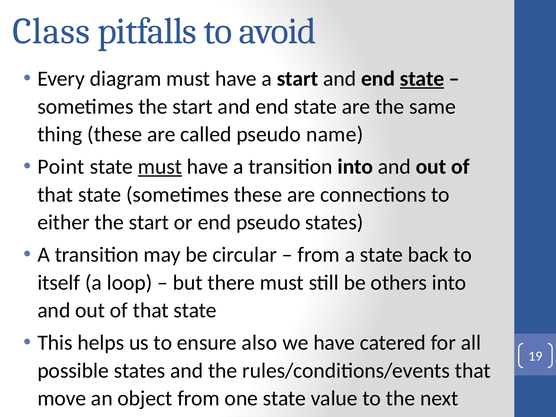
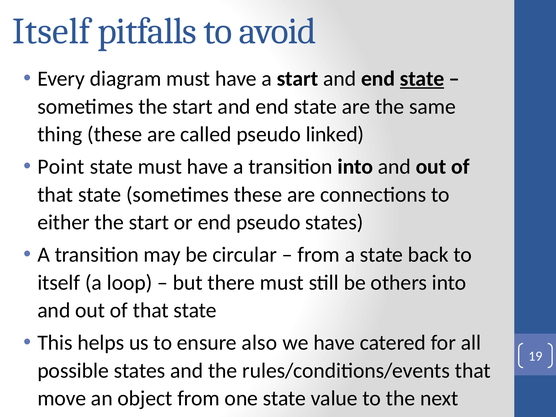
Class at (51, 31): Class -> Itself
name: name -> linked
must at (160, 167) underline: present -> none
